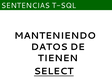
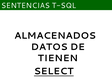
MANTENIENDO: MANTENIENDO -> ALMACENADOS
